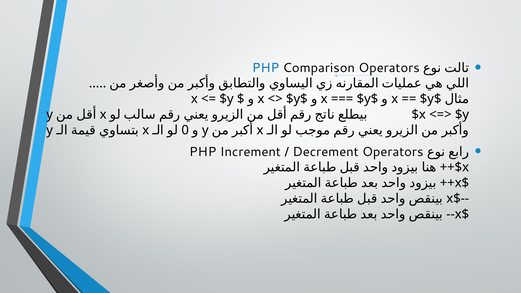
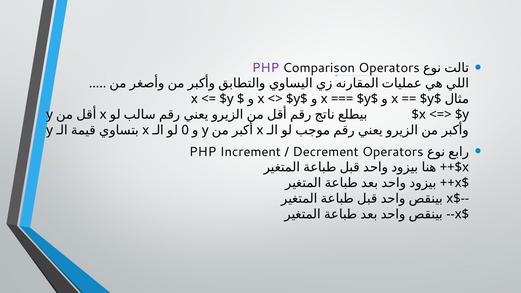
PHP at (266, 68) colour: blue -> purple
